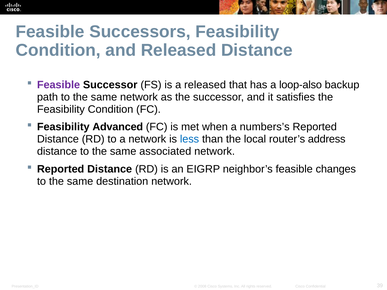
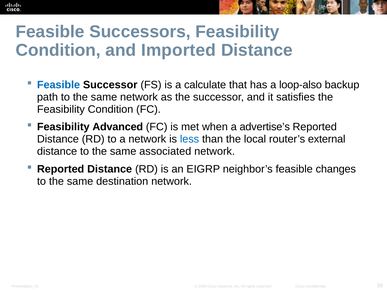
and Released: Released -> Imported
Feasible at (59, 85) colour: purple -> blue
a released: released -> calculate
numbers’s: numbers’s -> advertise’s
address: address -> external
